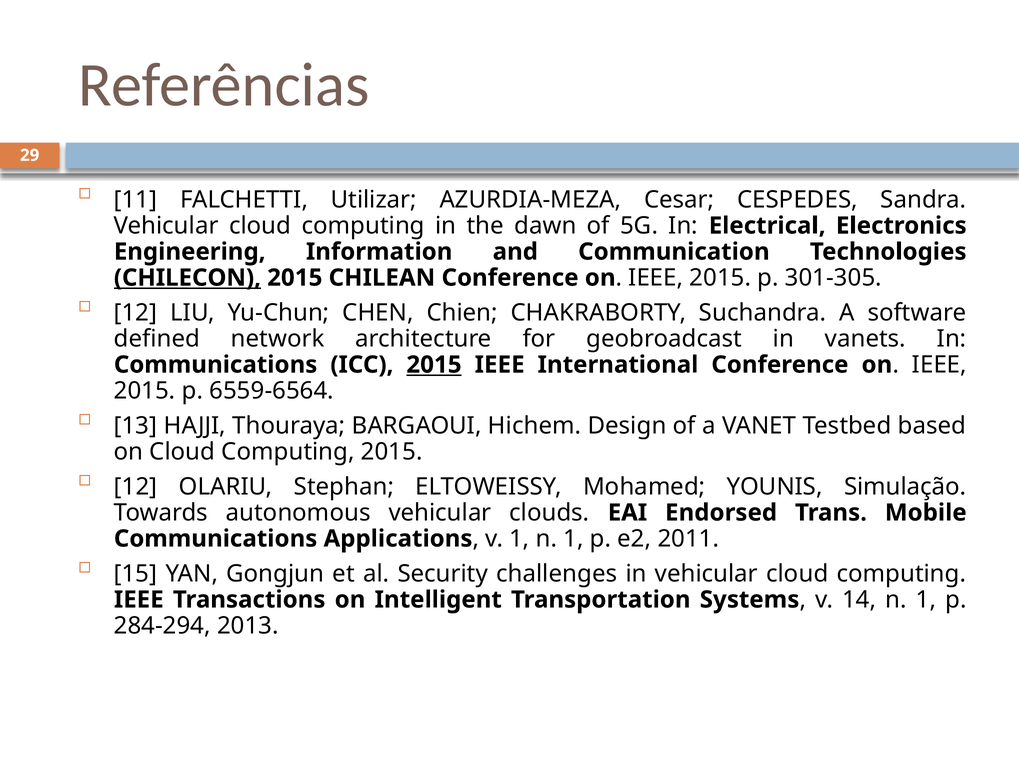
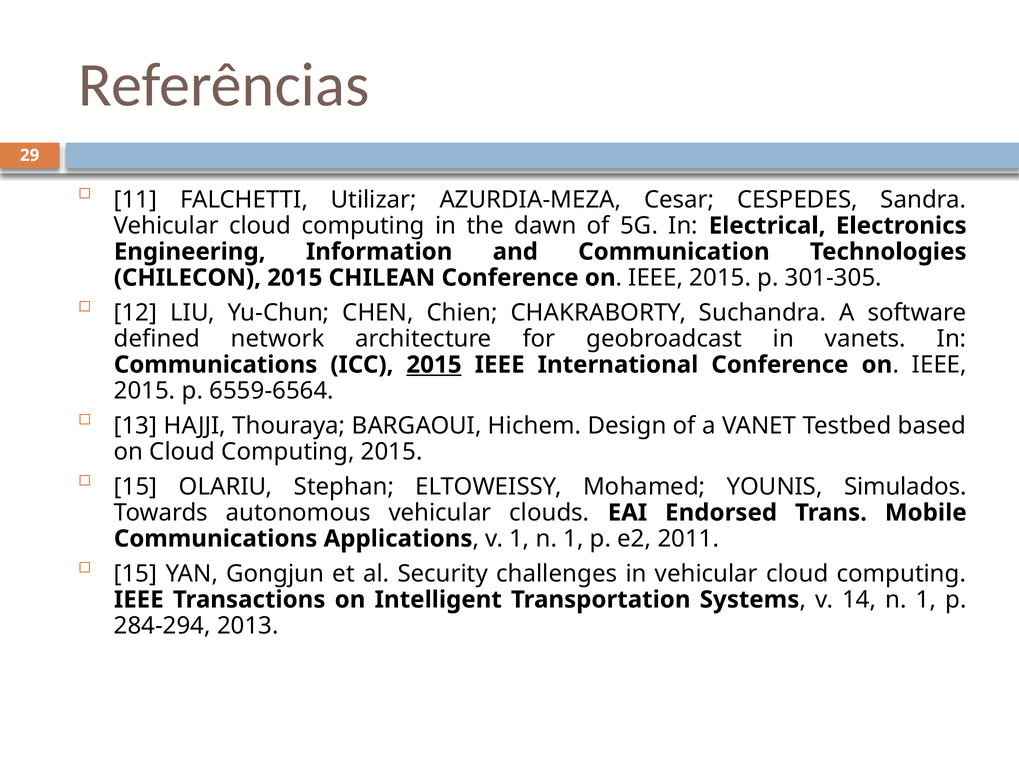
CHILECON underline: present -> none
12 at (136, 486): 12 -> 15
Simulação: Simulação -> Simulados
